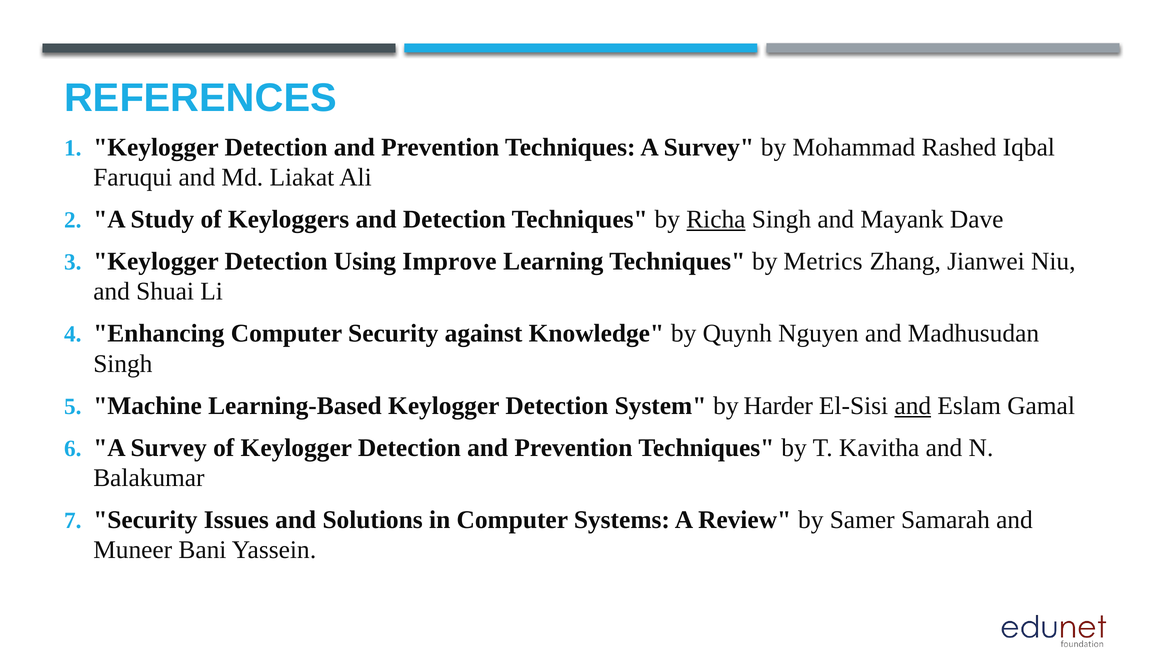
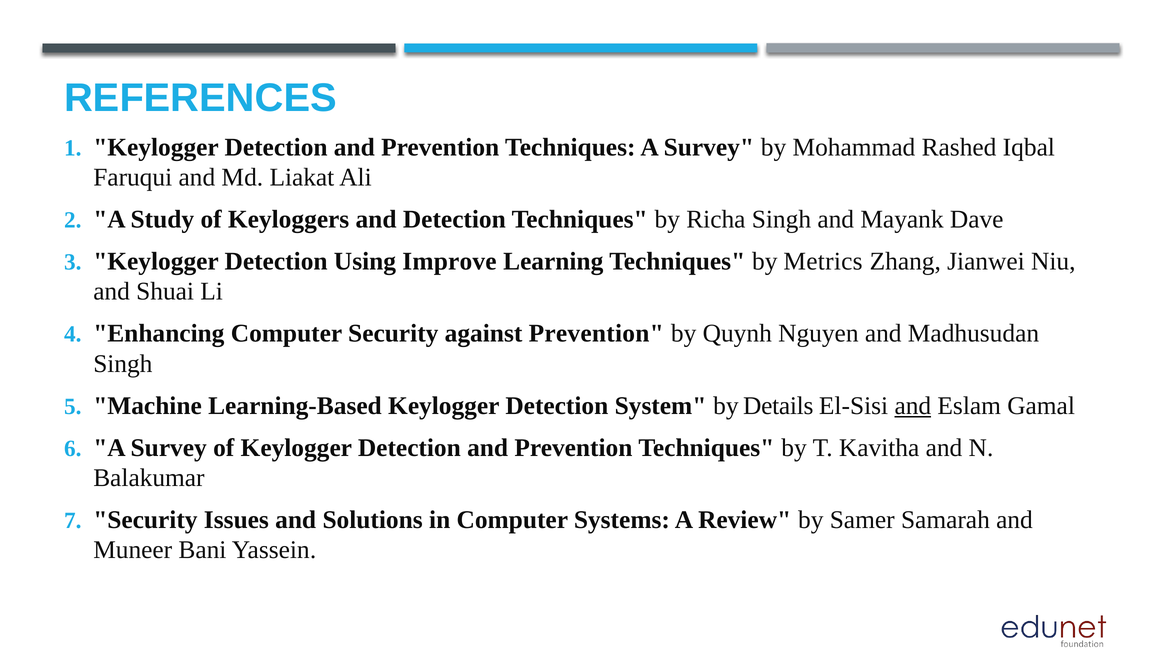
Richa underline: present -> none
against Knowledge: Knowledge -> Prevention
Harder: Harder -> Details
